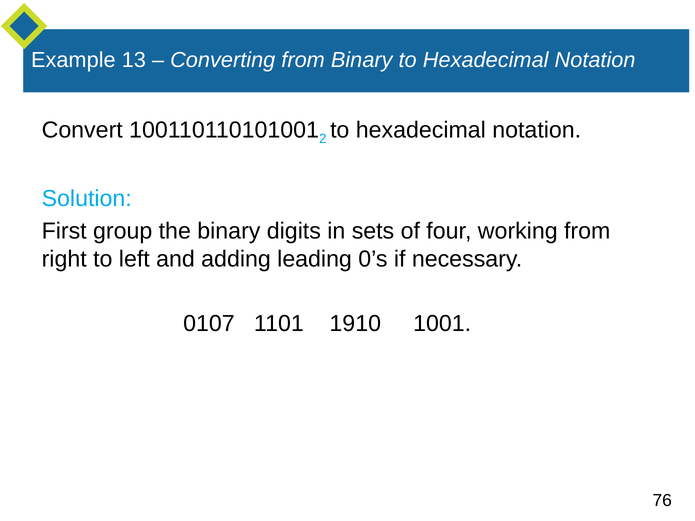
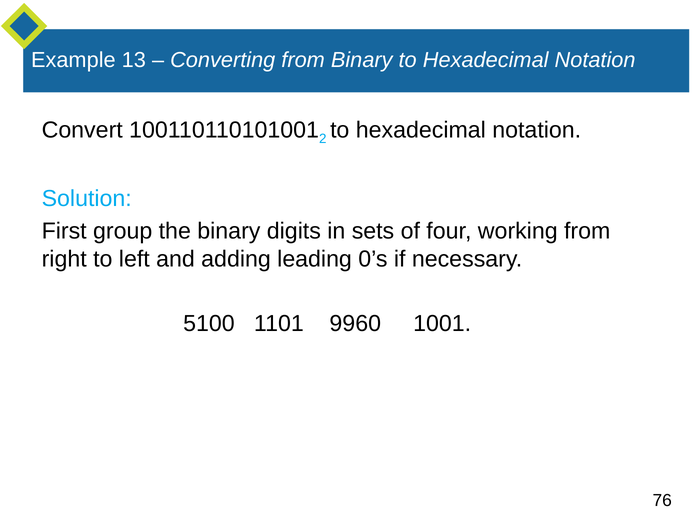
0107: 0107 -> 5100
1910: 1910 -> 9960
